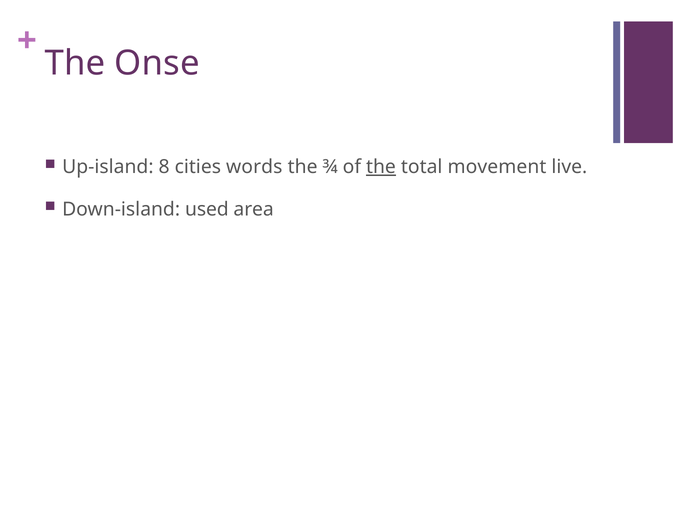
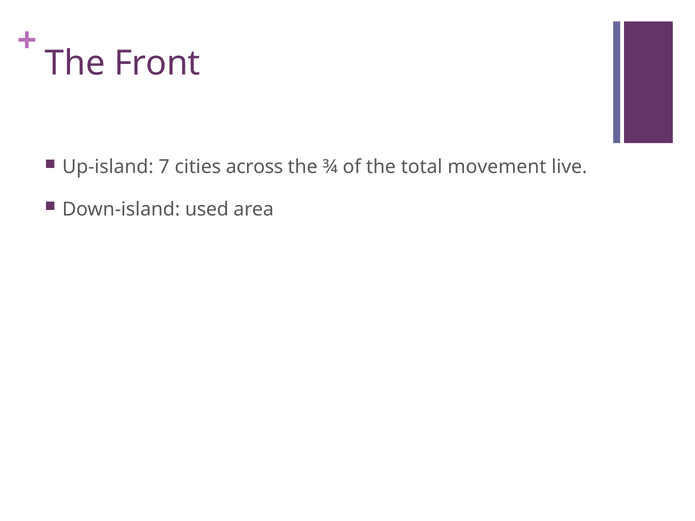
Onse: Onse -> Front
8: 8 -> 7
words: words -> across
the at (381, 167) underline: present -> none
